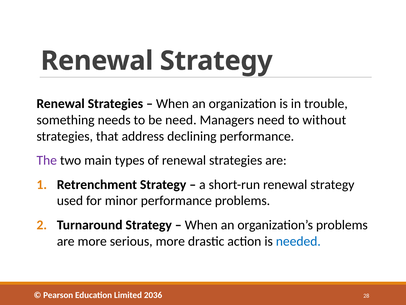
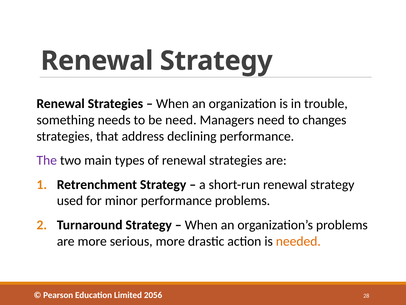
without: without -> changes
needed colour: blue -> orange
2036: 2036 -> 2056
